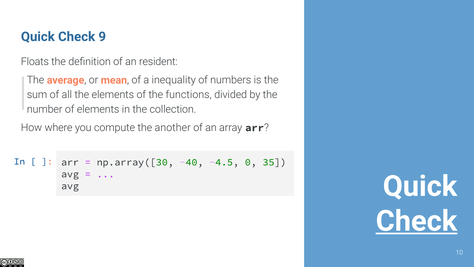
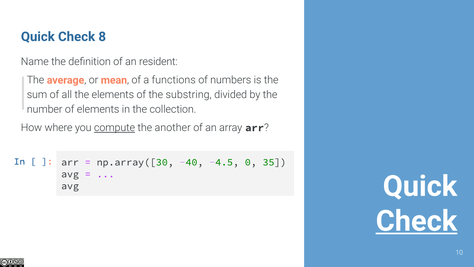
9: 9 -> 8
Floats: Floats -> Name
inequality: inequality -> functions
functions: functions -> substring
compute underline: none -> present
